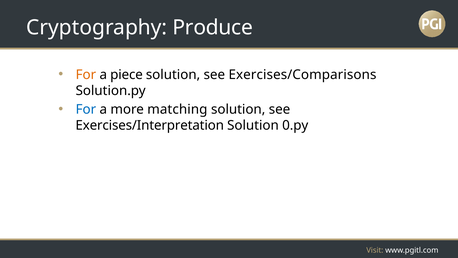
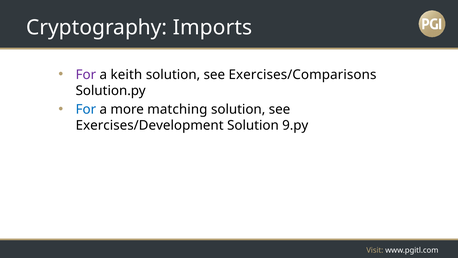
Produce: Produce -> Imports
For at (86, 75) colour: orange -> purple
piece: piece -> keith
Exercises/Interpretation: Exercises/Interpretation -> Exercises/Development
0.py: 0.py -> 9.py
